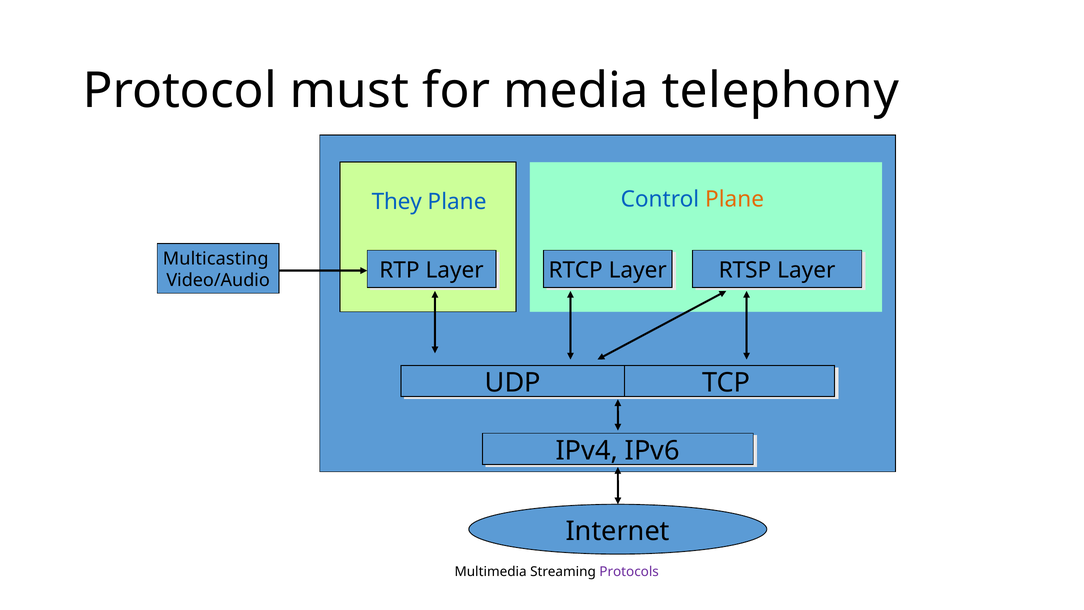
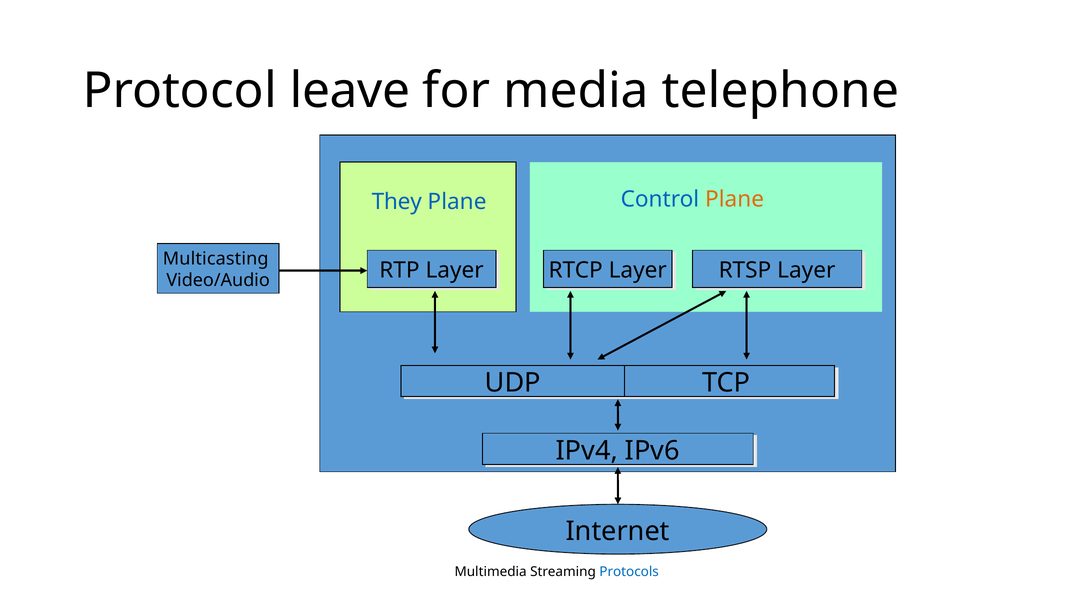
must: must -> leave
telephony: telephony -> telephone
Protocols colour: purple -> blue
